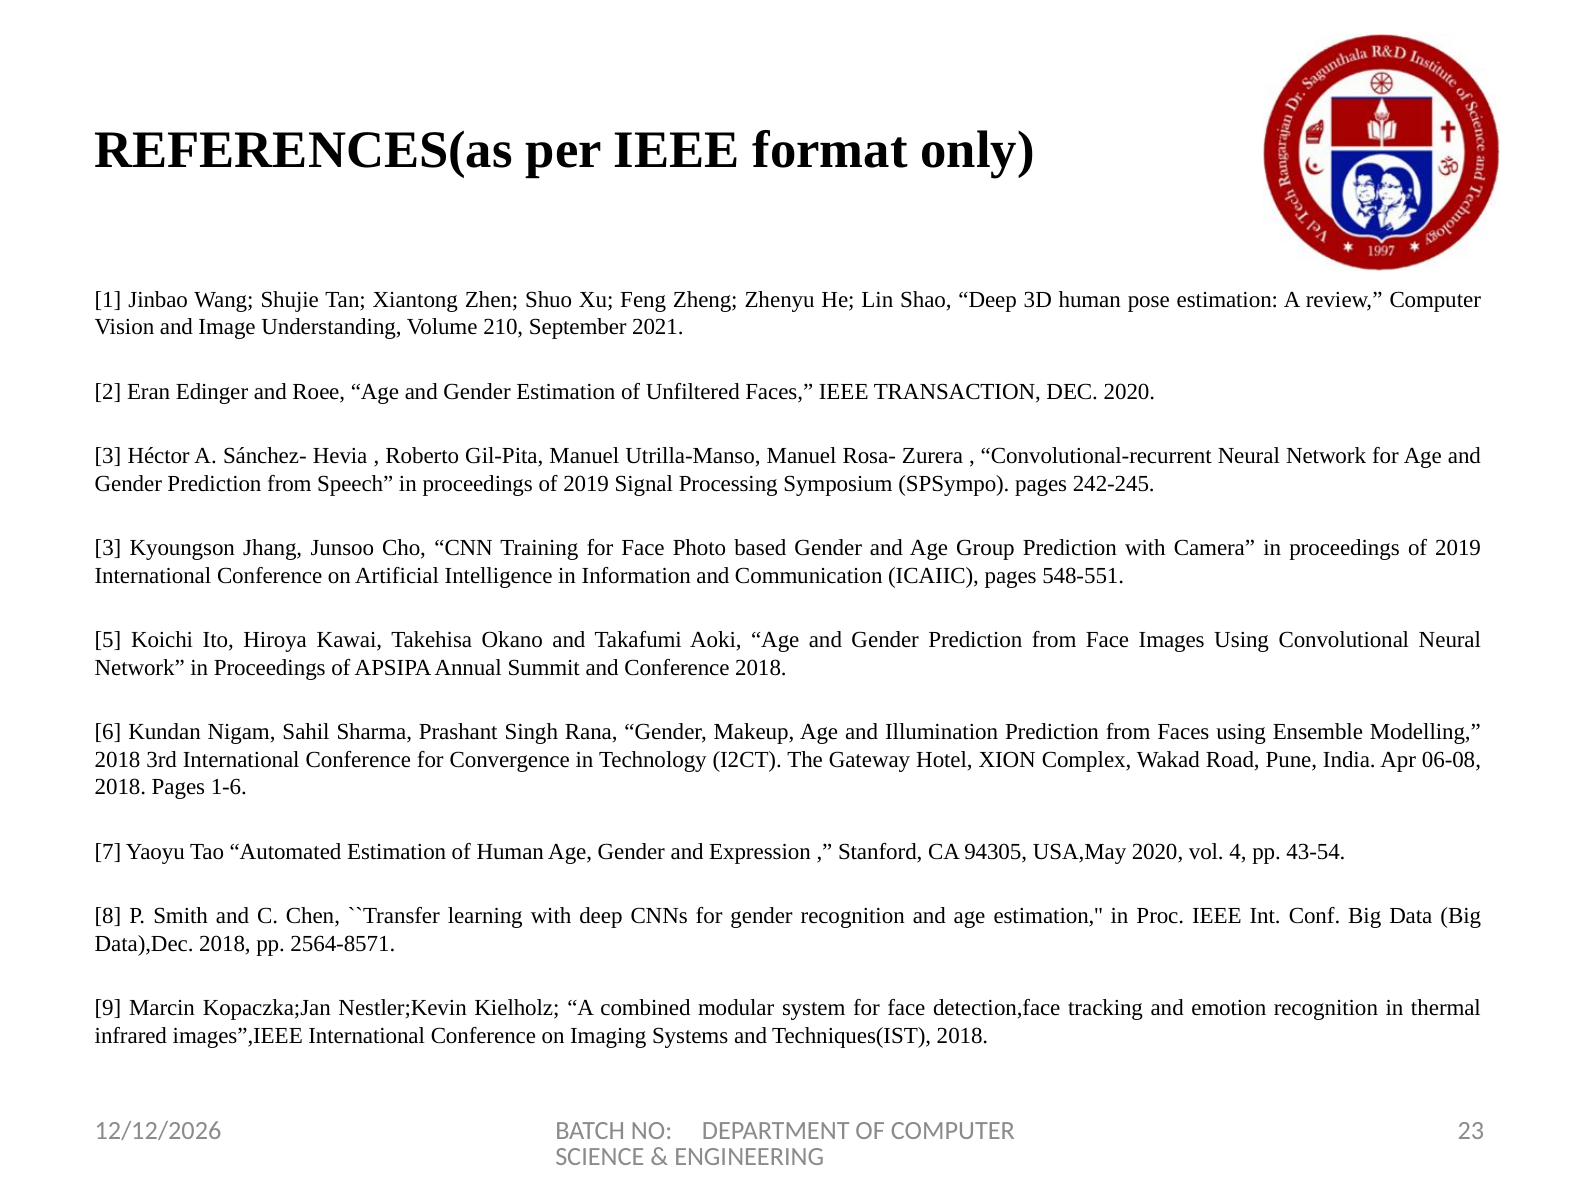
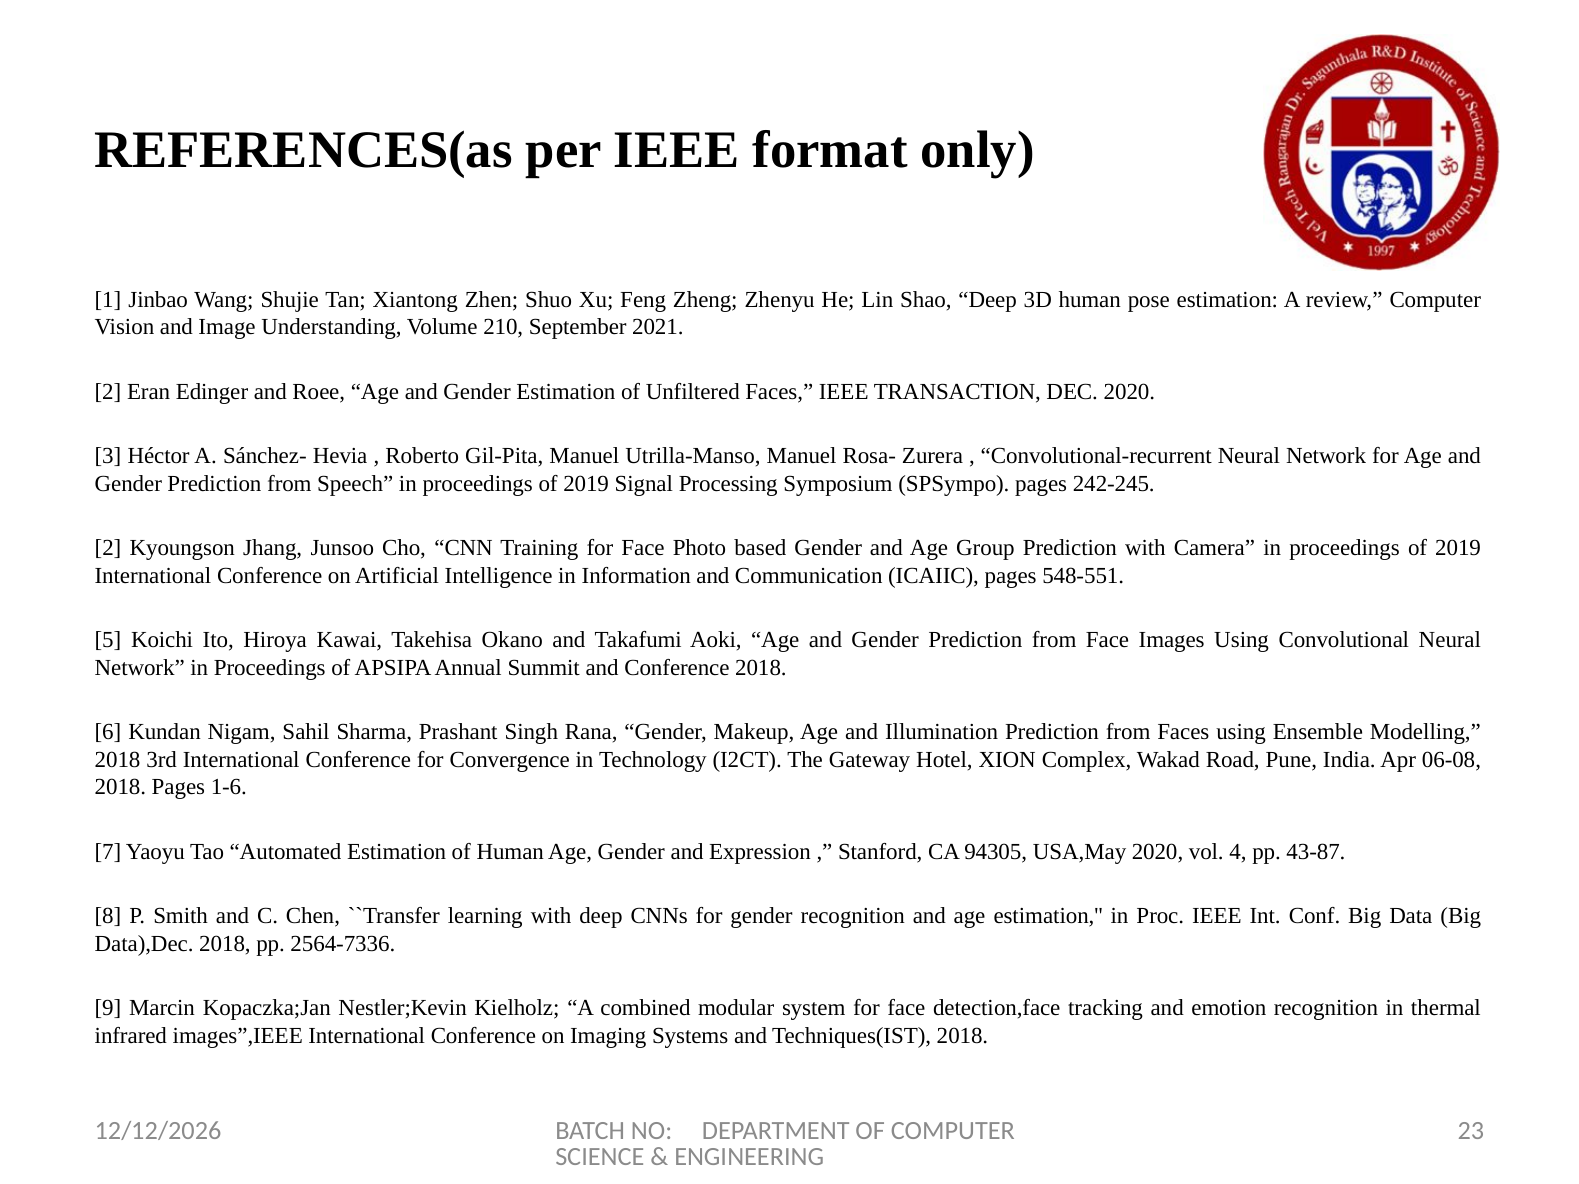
3 at (108, 548): 3 -> 2
43-54: 43-54 -> 43-87
2564-8571: 2564-8571 -> 2564-7336
